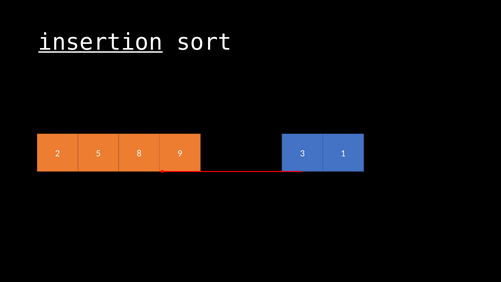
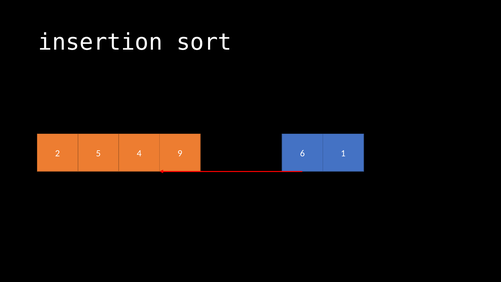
insertion underline: present -> none
8: 8 -> 4
3: 3 -> 6
